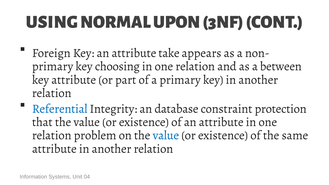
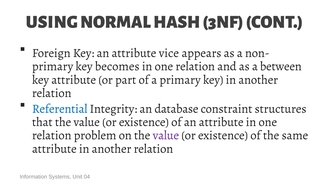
UPON: UPON -> HASH
take: take -> vice
choosing: choosing -> becomes
protection: protection -> structures
value at (166, 135) colour: blue -> purple
